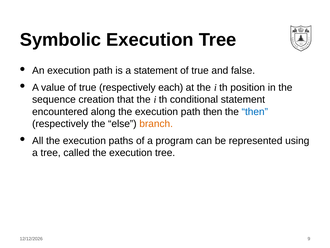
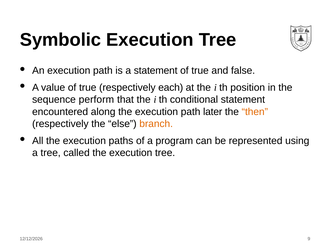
creation: creation -> perform
path then: then -> later
then at (255, 112) colour: blue -> orange
